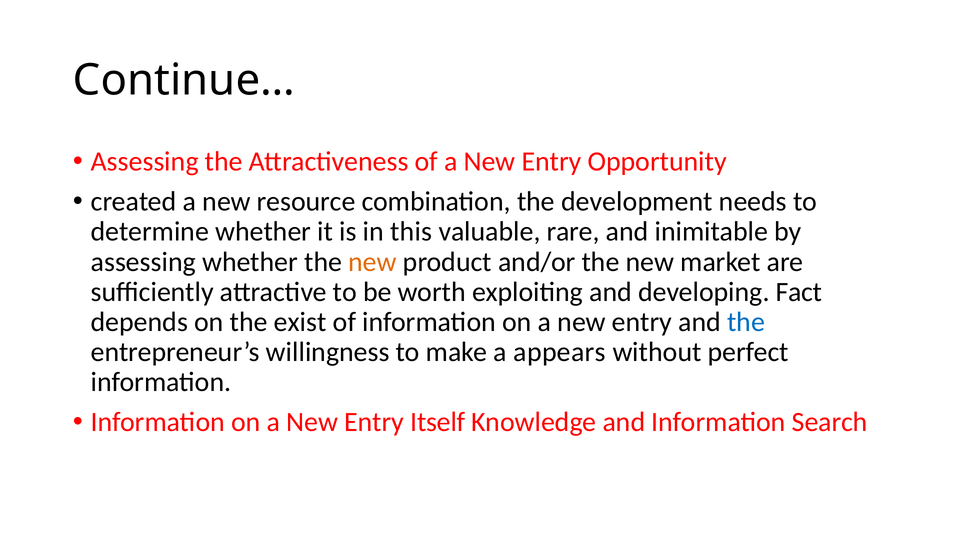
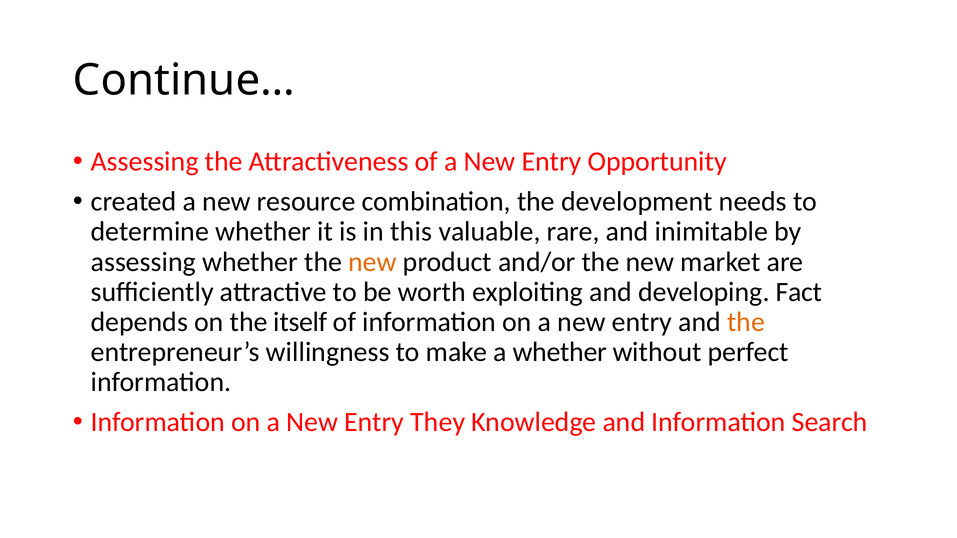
exist: exist -> itself
the at (746, 322) colour: blue -> orange
a appears: appears -> whether
Itself: Itself -> They
